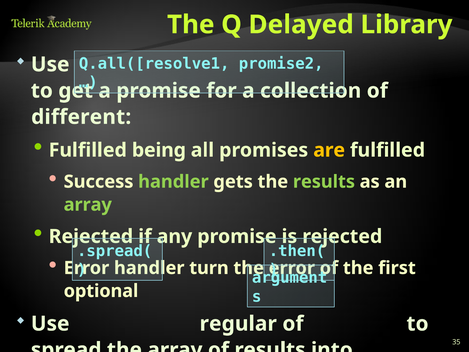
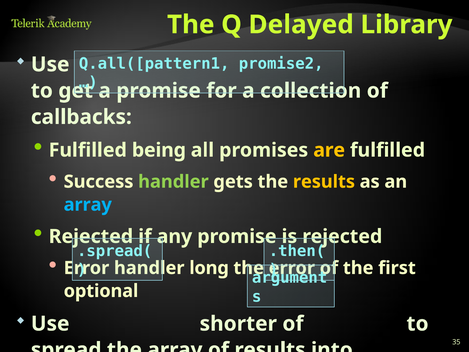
Q.all([resolve1: Q.all([resolve1 -> Q.all([pattern1
different: different -> callbacks
results at (324, 182) colour: light green -> yellow
array at (88, 205) colour: light green -> light blue
turn: turn -> long
regular: regular -> shorter
